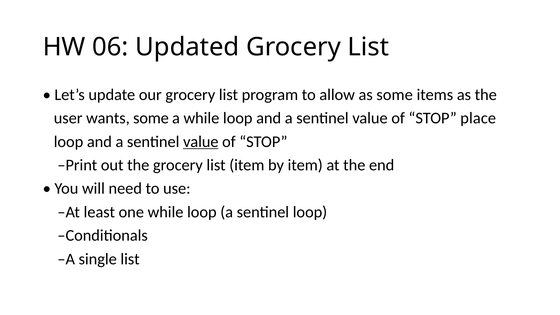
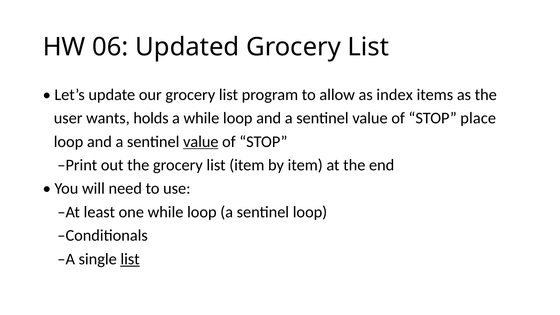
as some: some -> index
wants some: some -> holds
list at (130, 259) underline: none -> present
